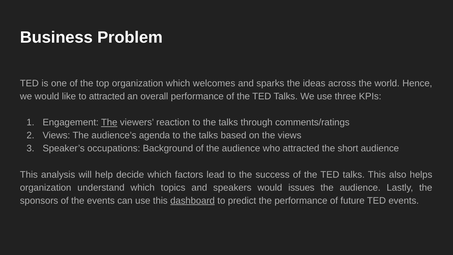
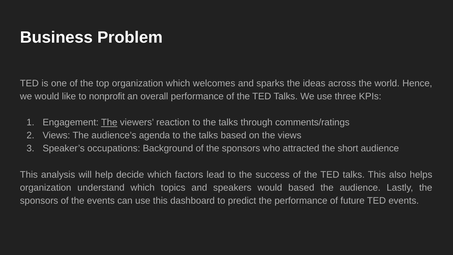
to attracted: attracted -> nonprofit
of the audience: audience -> sponsors
would issues: issues -> based
dashboard underline: present -> none
